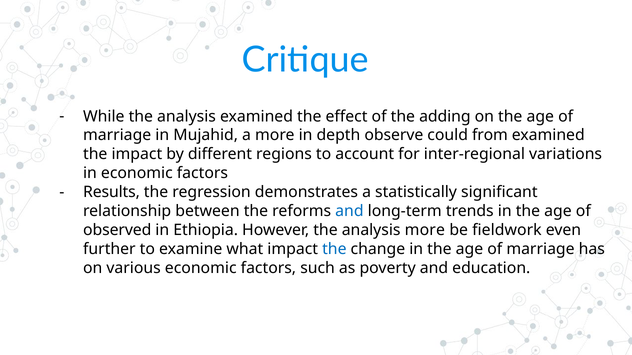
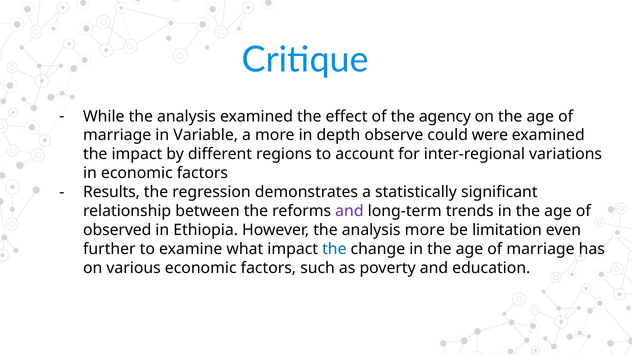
adding: adding -> agency
Mujahid: Mujahid -> Variable
from: from -> were
and at (349, 211) colour: blue -> purple
fieldwork: fieldwork -> limitation
